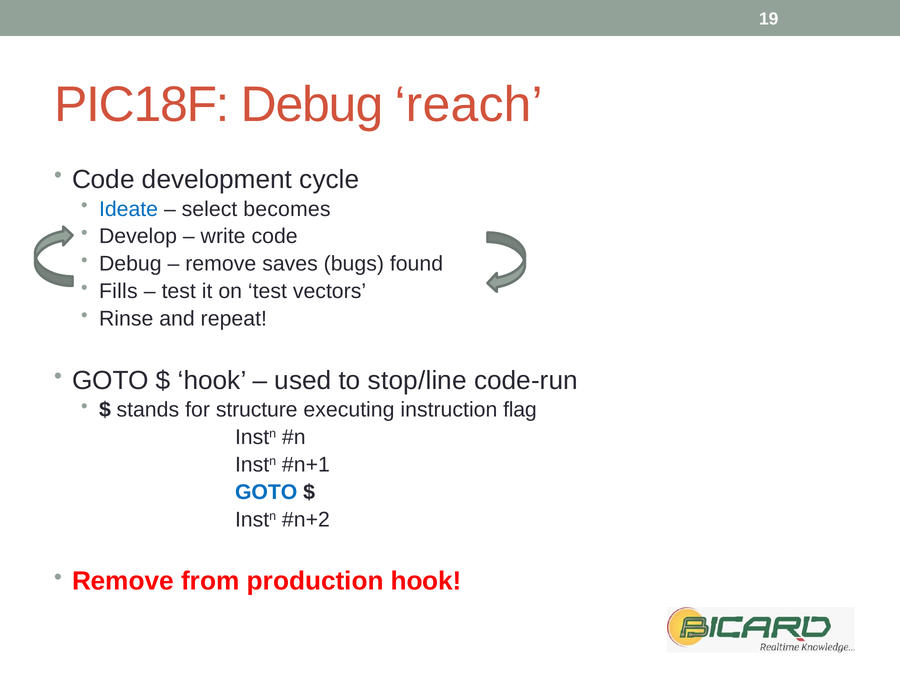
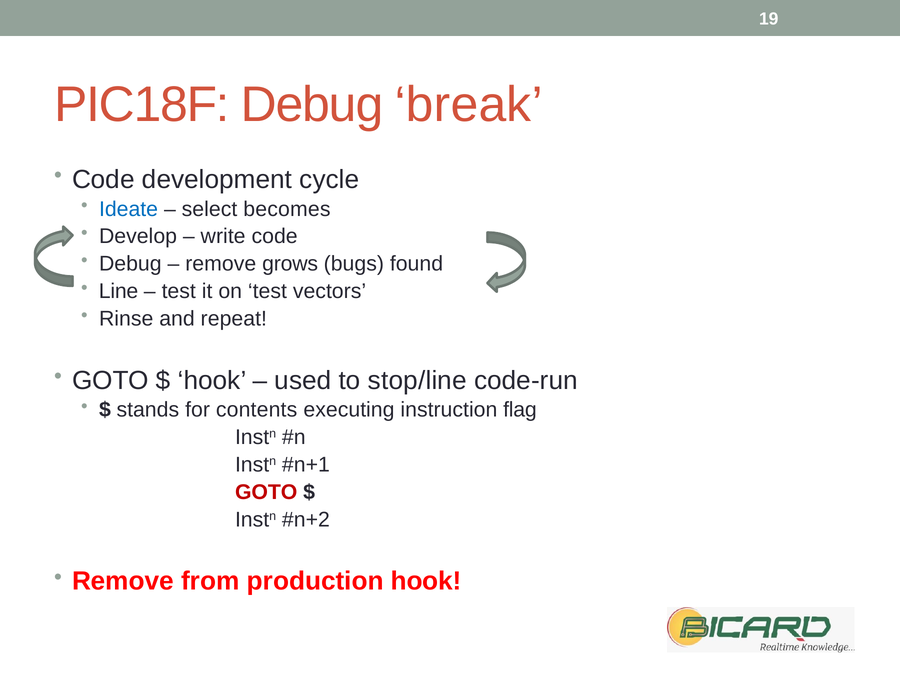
reach: reach -> break
saves: saves -> grows
Fills: Fills -> Line
structure: structure -> contents
GOTO at (266, 492) colour: blue -> red
